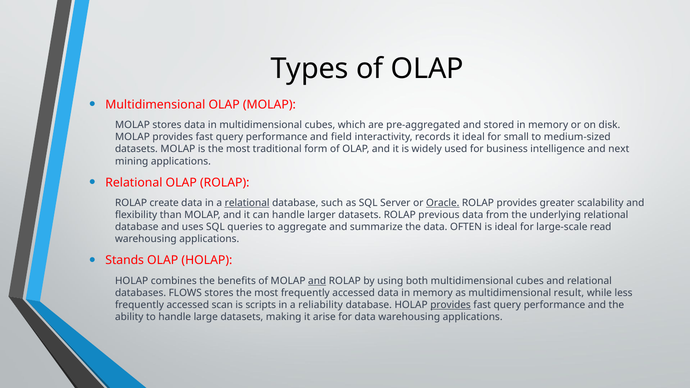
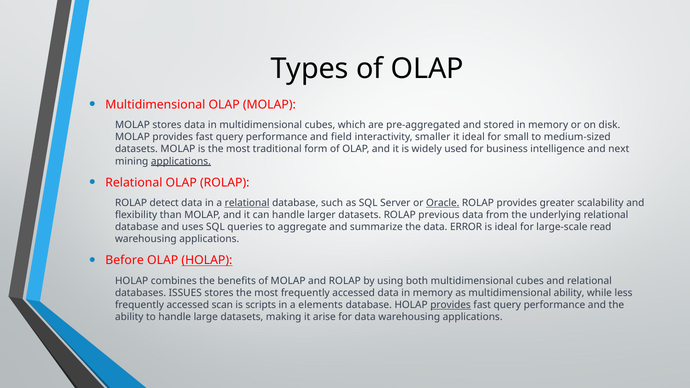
records: records -> smaller
applications at (181, 161) underline: none -> present
create: create -> detect
OFTEN: OFTEN -> ERROR
Stands: Stands -> Before
HOLAP at (207, 260) underline: none -> present
and at (317, 281) underline: present -> none
FLOWS: FLOWS -> ISSUES
multidimensional result: result -> ability
reliability: reliability -> elements
